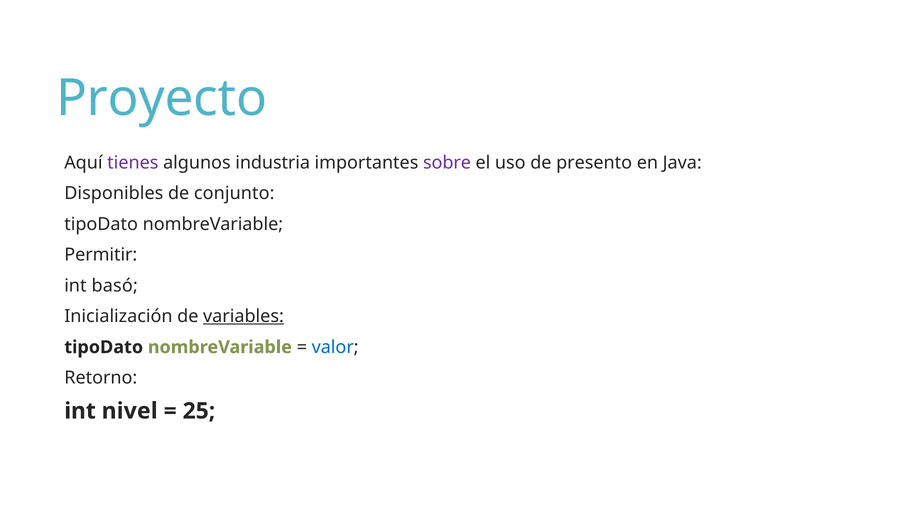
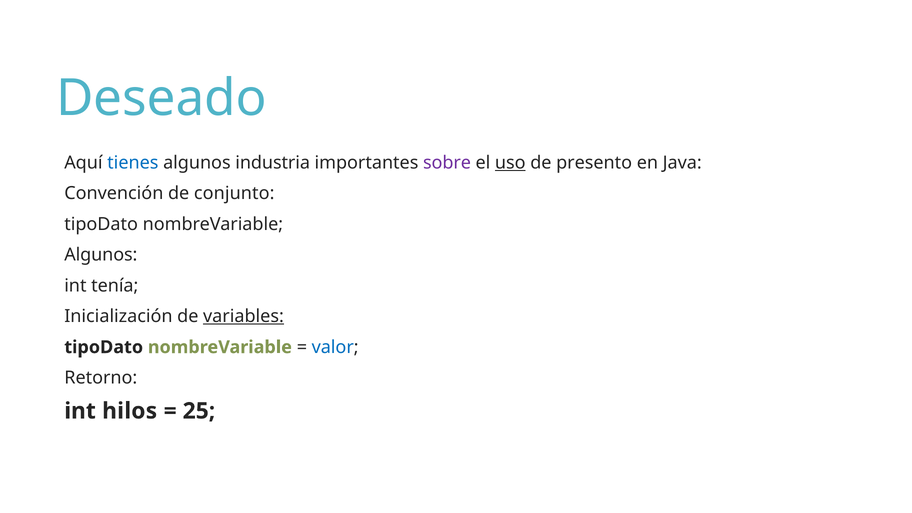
Proyecto: Proyecto -> Deseado
tienes colour: purple -> blue
uso underline: none -> present
Disponibles: Disponibles -> Convención
Permitir at (101, 255): Permitir -> Algunos
basó: basó -> tenía
nivel: nivel -> hilos
